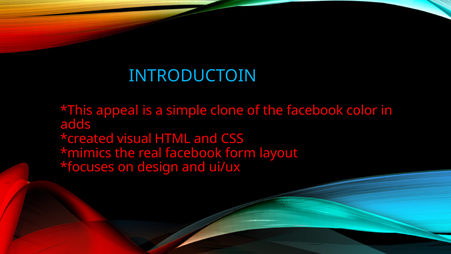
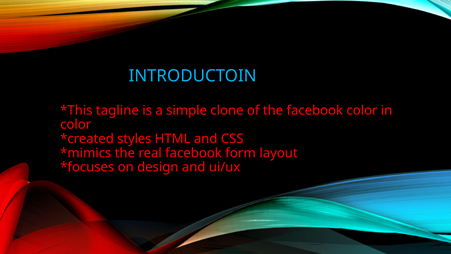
appeal: appeal -> tagline
adds at (76, 124): adds -> color
visual: visual -> styles
